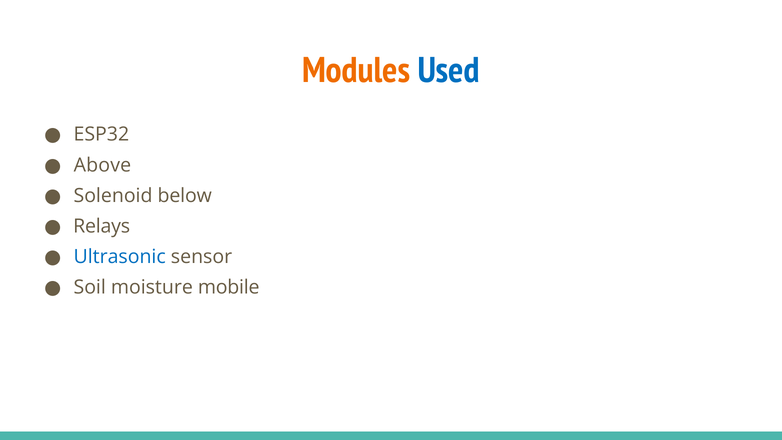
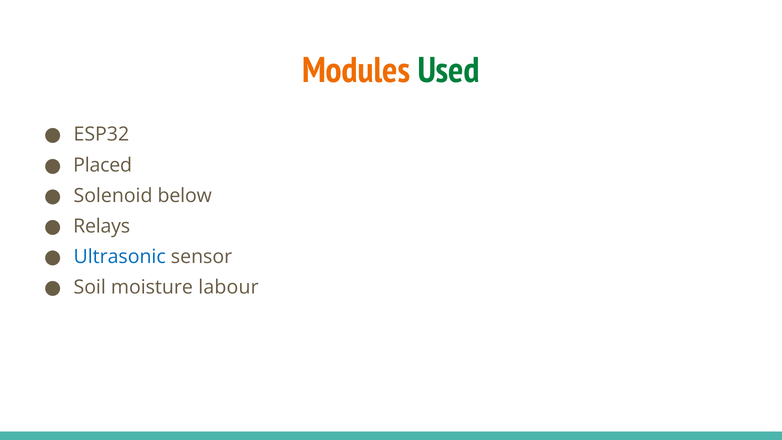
Used colour: blue -> green
Above: Above -> Placed
mobile: mobile -> labour
